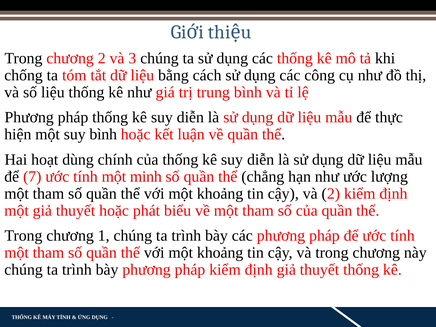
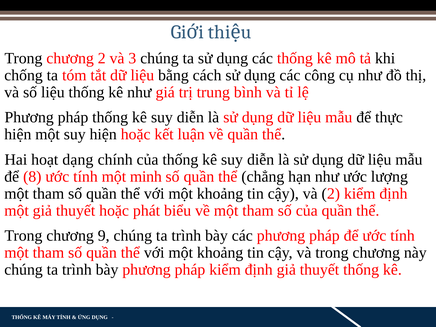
suy bình: bình -> hiện
dùng: dùng -> dạng
7: 7 -> 8
1: 1 -> 9
